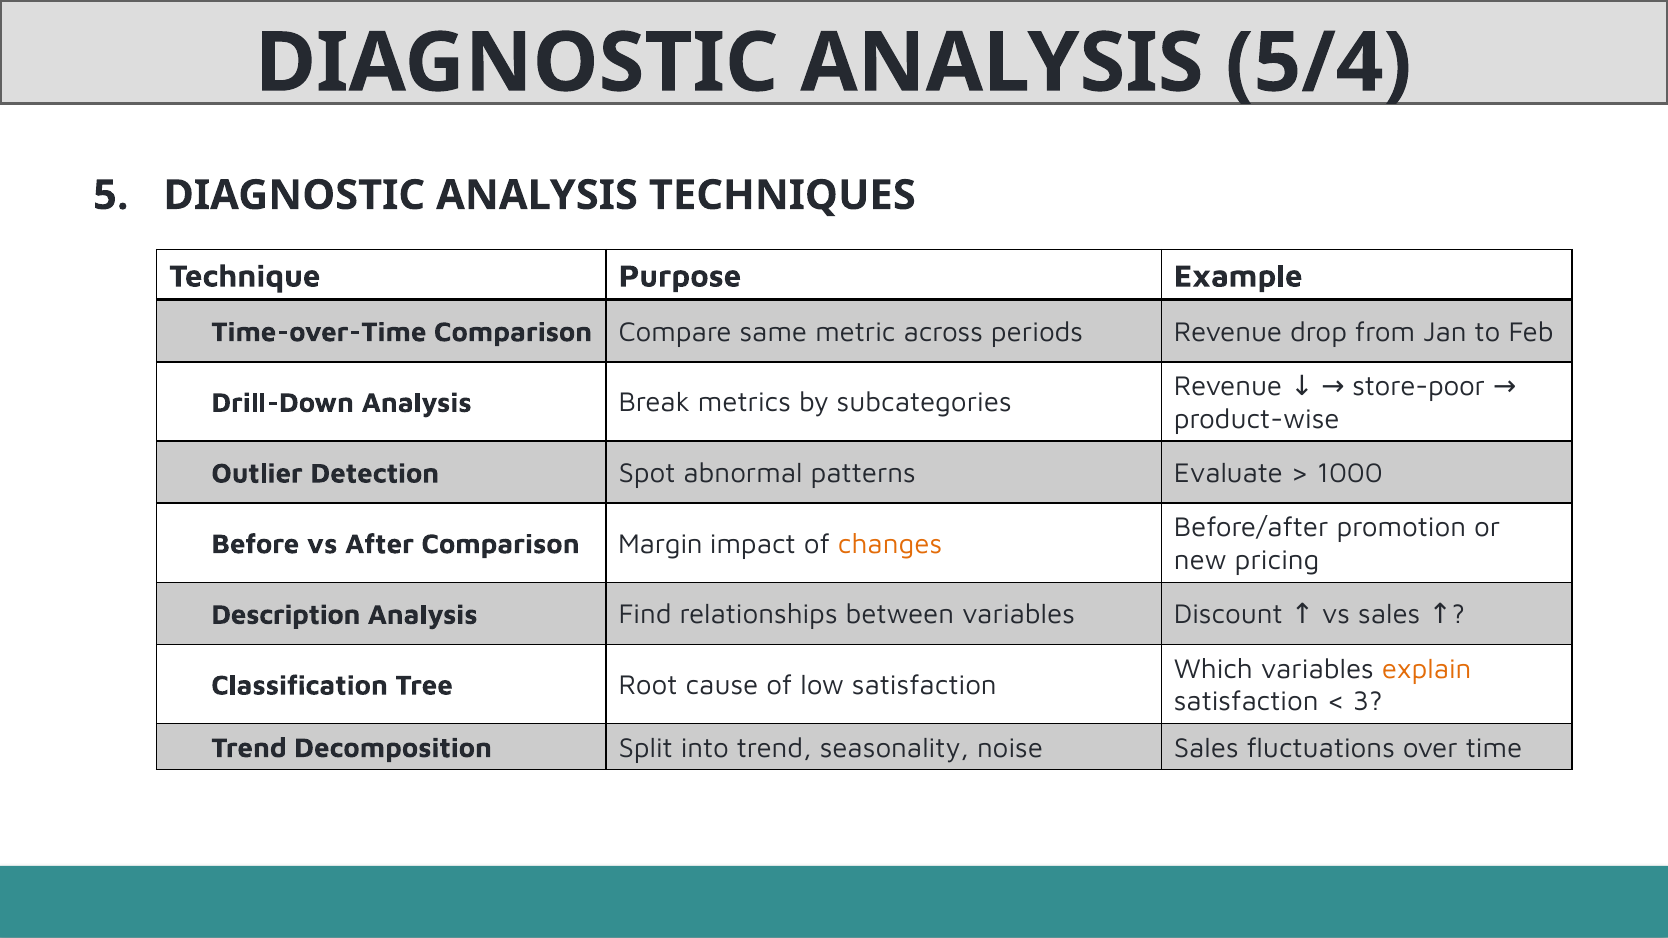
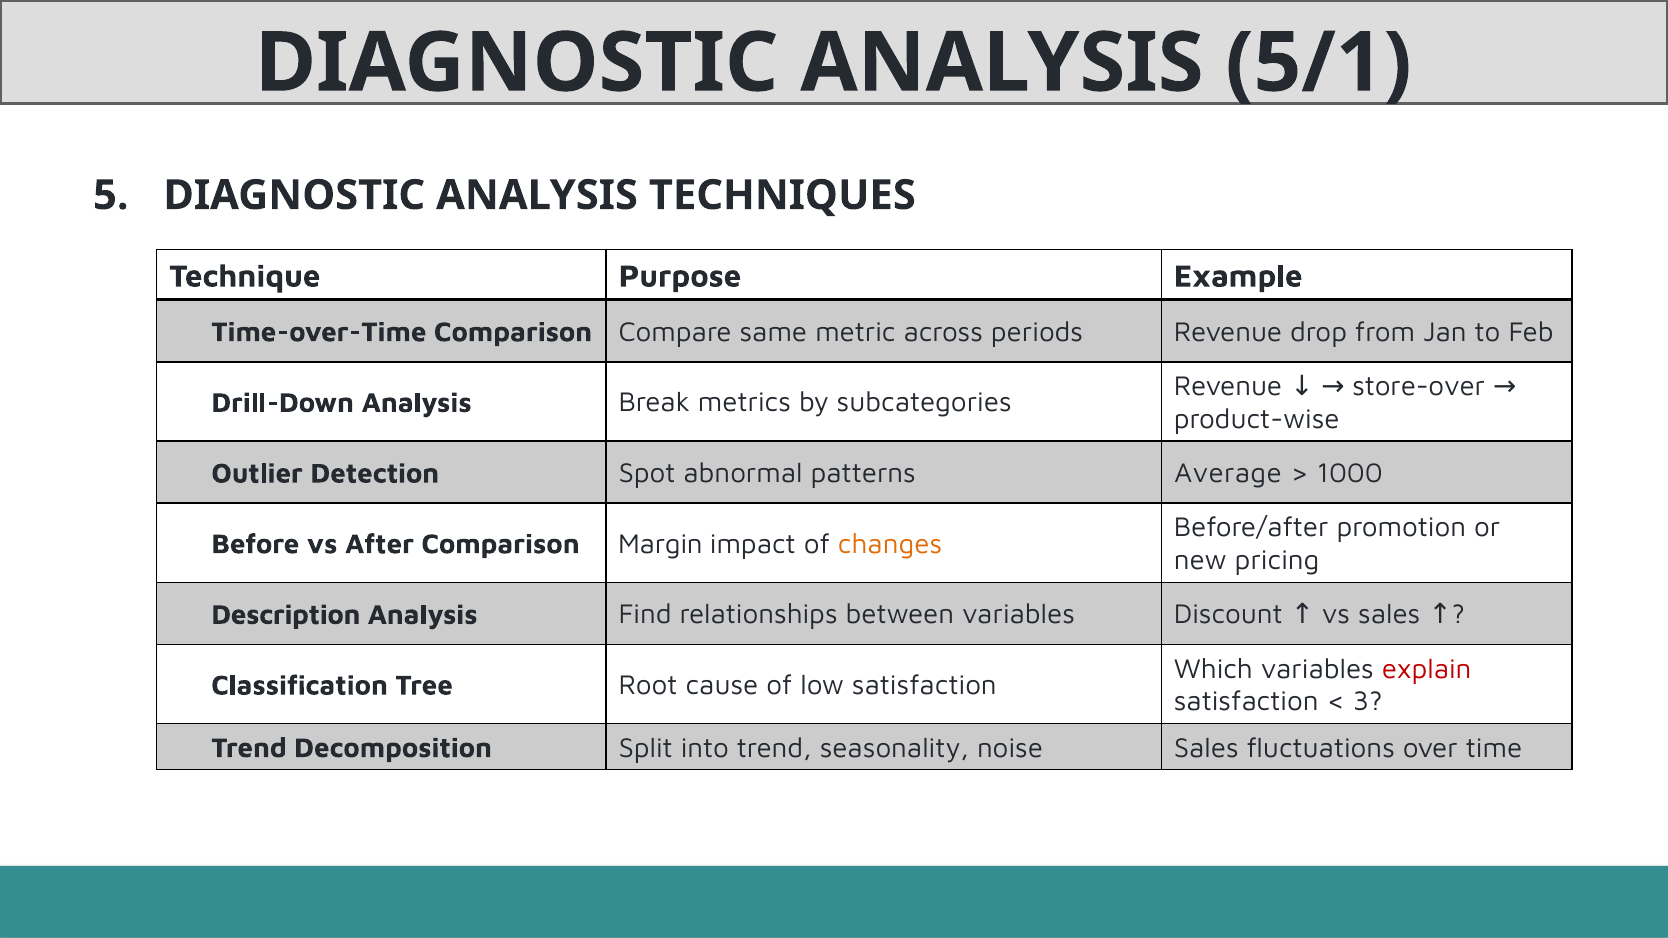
5/4: 5/4 -> 5/1
store-poor: store-poor -> store-over
Evaluate: Evaluate -> Average
explain colour: orange -> red
